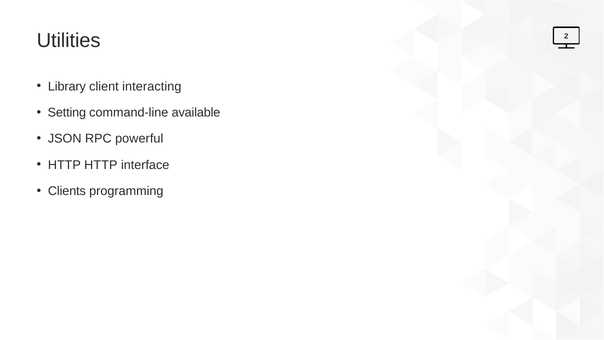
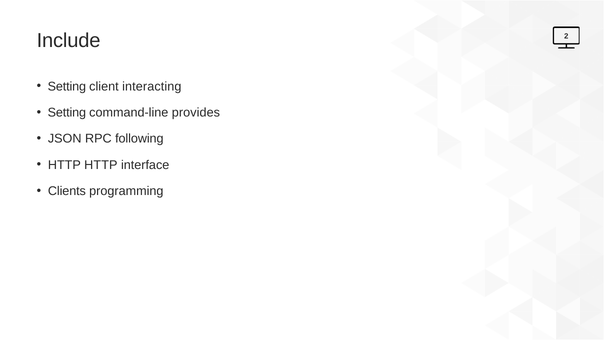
Utilities: Utilities -> Include
Library at (67, 86): Library -> Setting
available: available -> provides
powerful: powerful -> following
